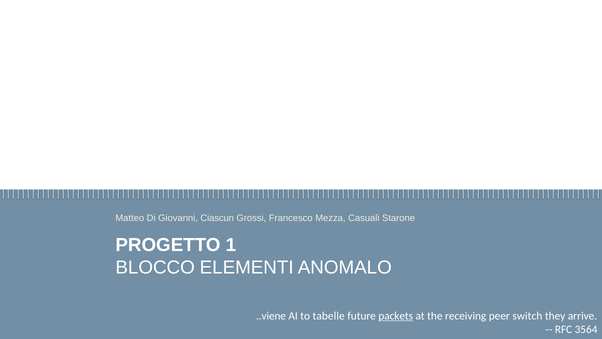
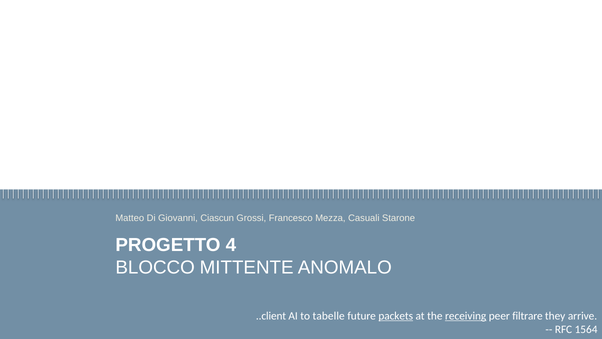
1: 1 -> 4
ELEMENTI: ELEMENTI -> MITTENTE
..viene: ..viene -> ..client
receiving underline: none -> present
switch: switch -> filtrare
3564: 3564 -> 1564
